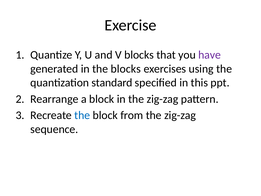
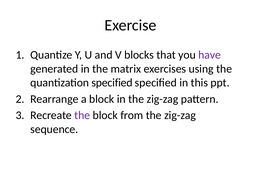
the blocks: blocks -> matrix
quantization standard: standard -> specified
the at (82, 115) colour: blue -> purple
